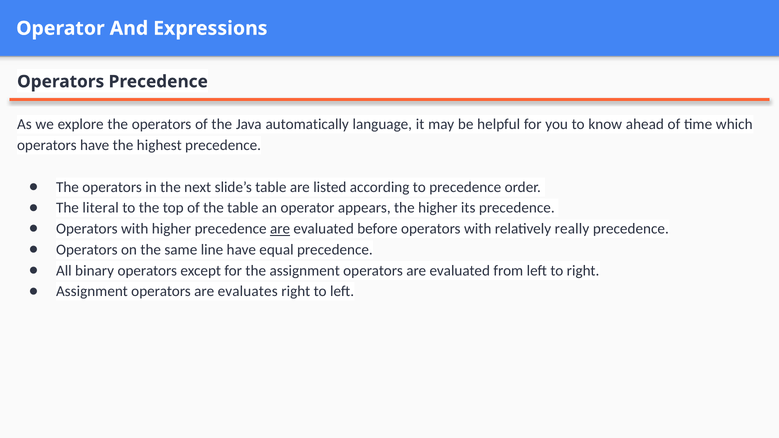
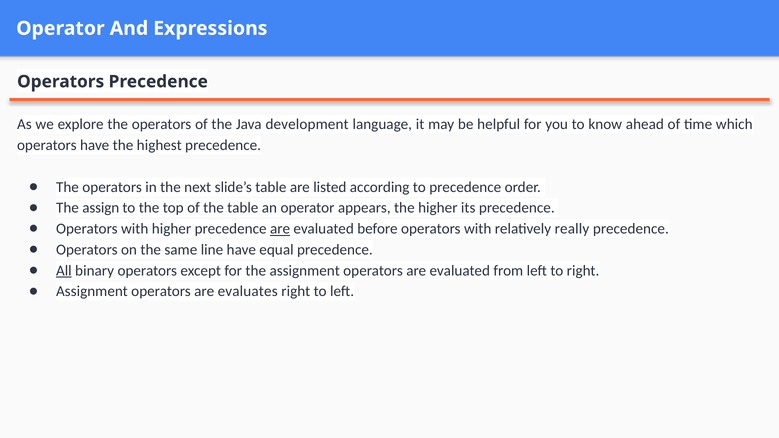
automatically: automatically -> development
literal: literal -> assign
All underline: none -> present
